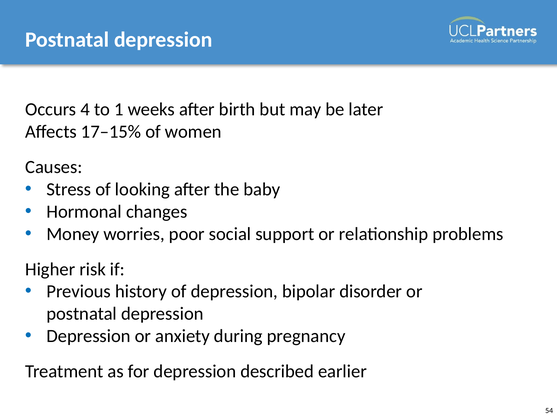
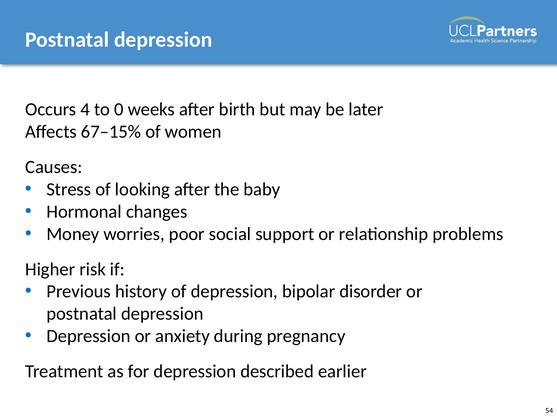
1: 1 -> 0
17–15%: 17–15% -> 67–15%
